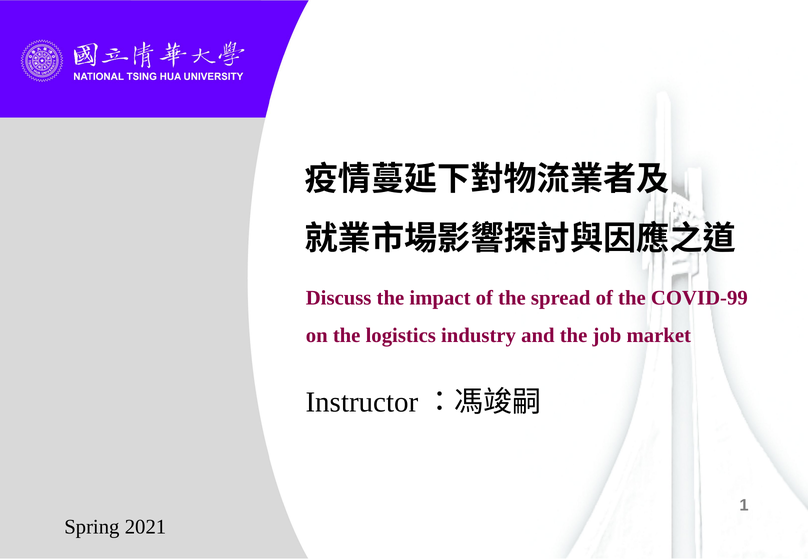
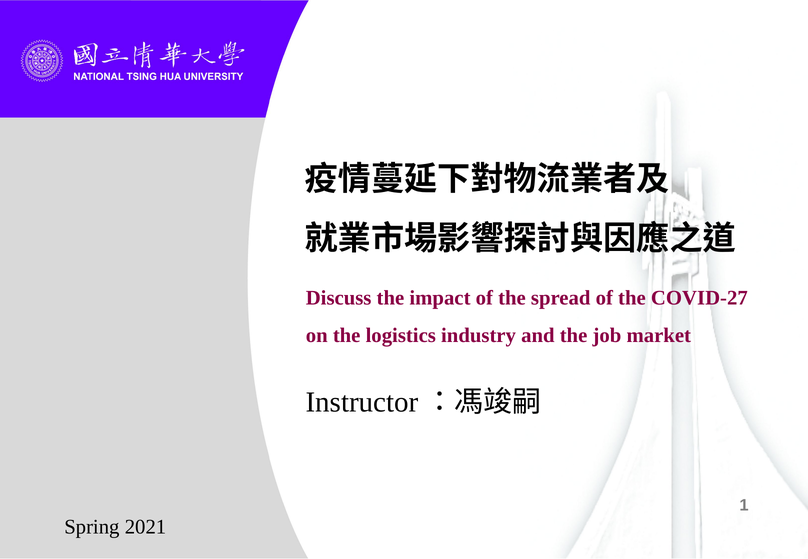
COVID-99: COVID-99 -> COVID-27
